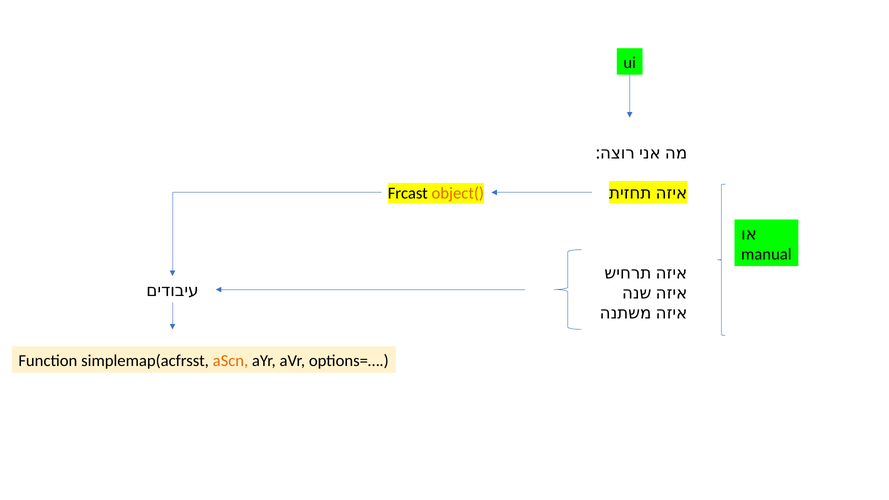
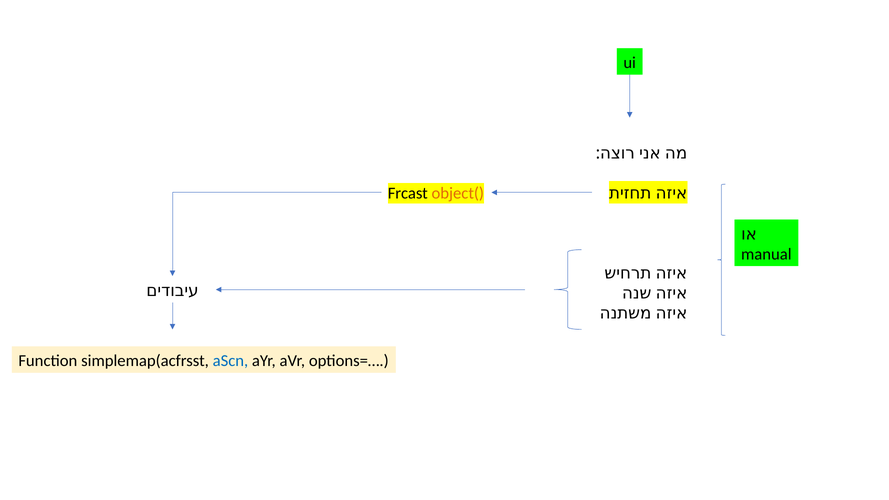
aScn colour: orange -> blue
